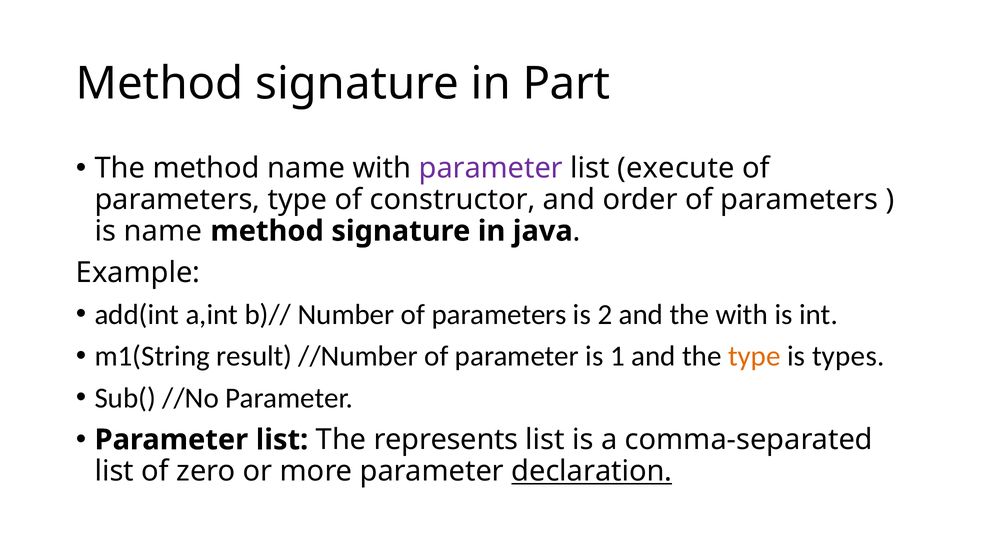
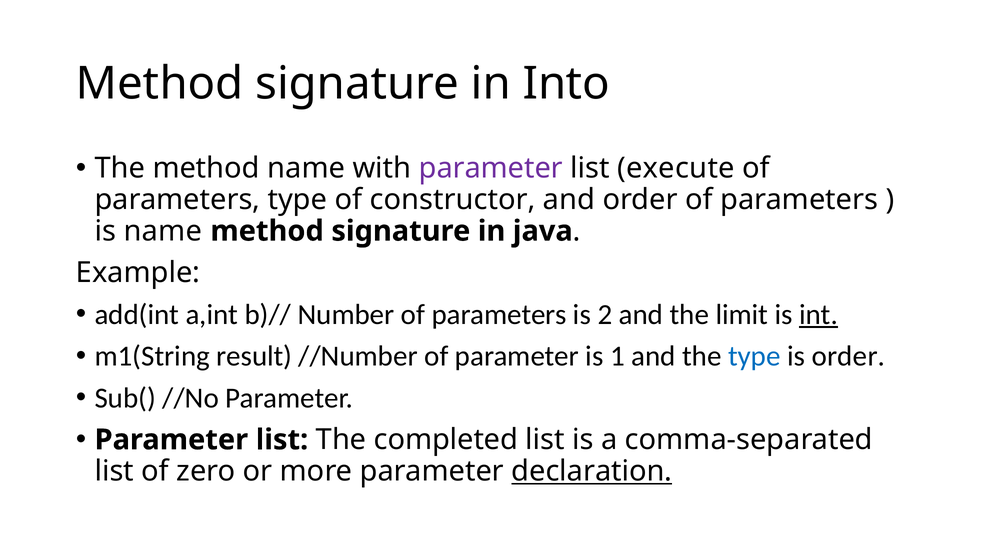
Part: Part -> Into
the with: with -> limit
int underline: none -> present
type at (754, 356) colour: orange -> blue
is types: types -> order
represents: represents -> completed
